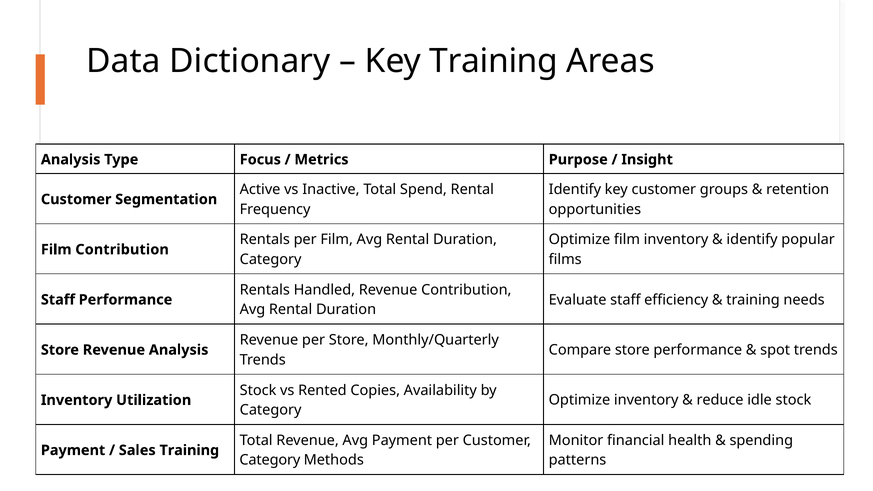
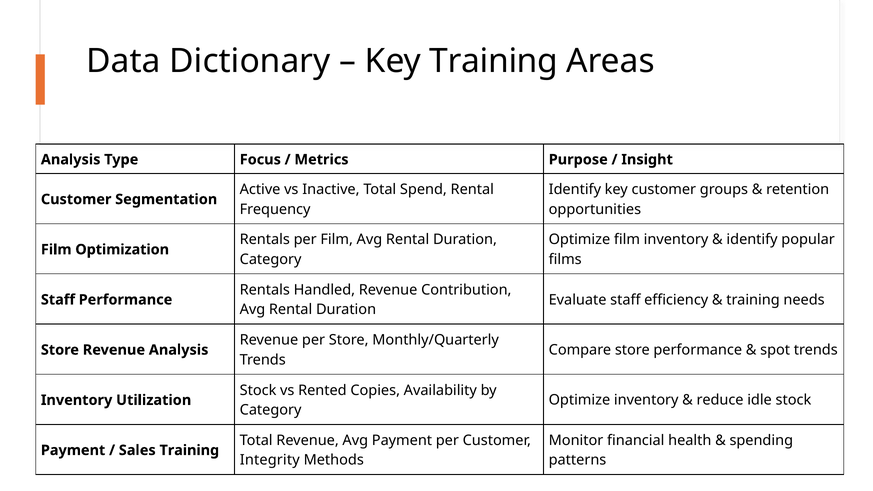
Film Contribution: Contribution -> Optimization
Category at (270, 460): Category -> Integrity
